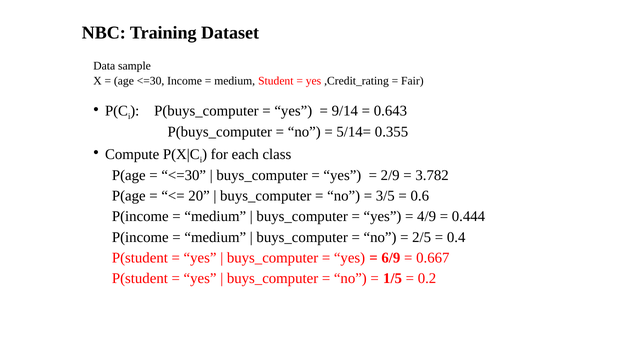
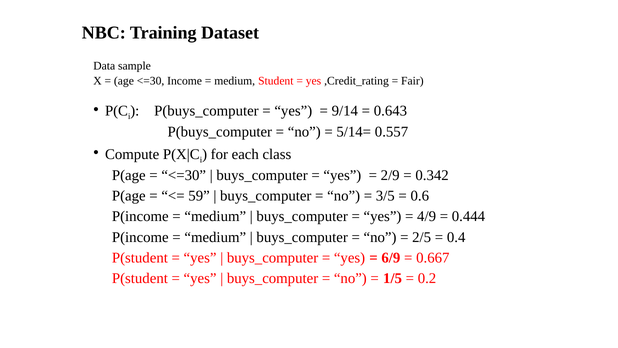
0.355: 0.355 -> 0.557
3.782: 3.782 -> 0.342
20: 20 -> 59
